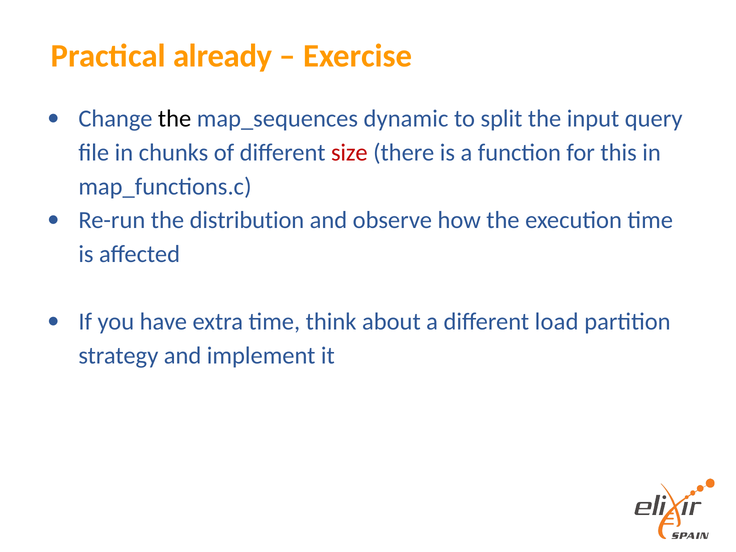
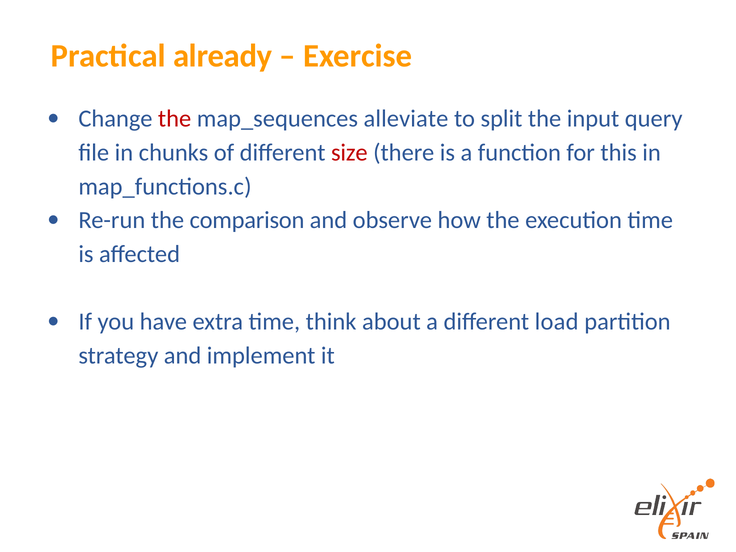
the at (175, 119) colour: black -> red
dynamic: dynamic -> alleviate
distribution: distribution -> comparison
